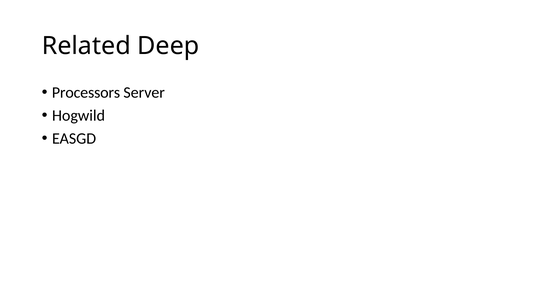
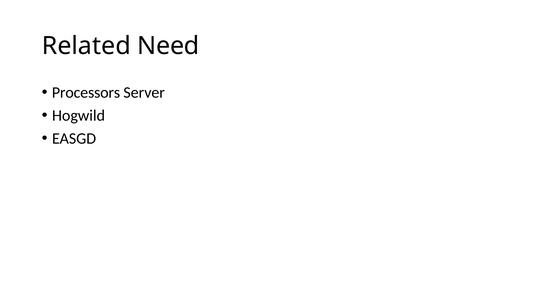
Deep: Deep -> Need
